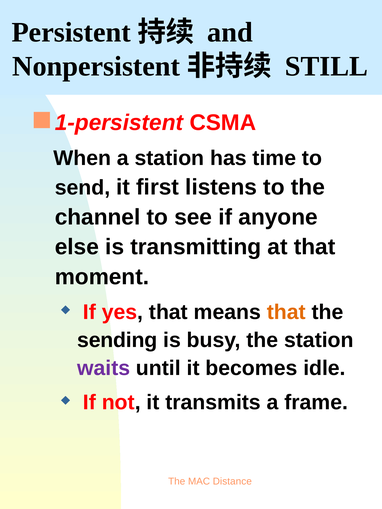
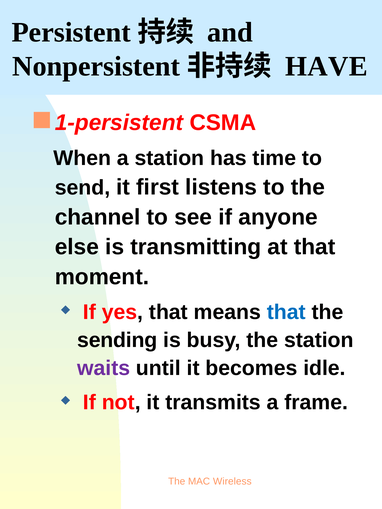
STILL: STILL -> HAVE
that at (286, 312) colour: orange -> blue
Distance: Distance -> Wireless
